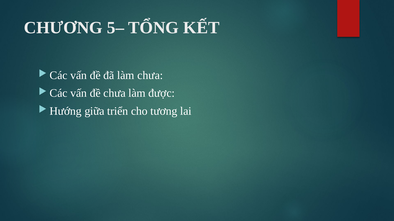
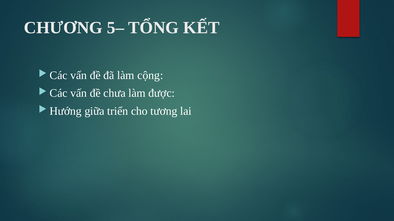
làm chưa: chưa -> cộng
